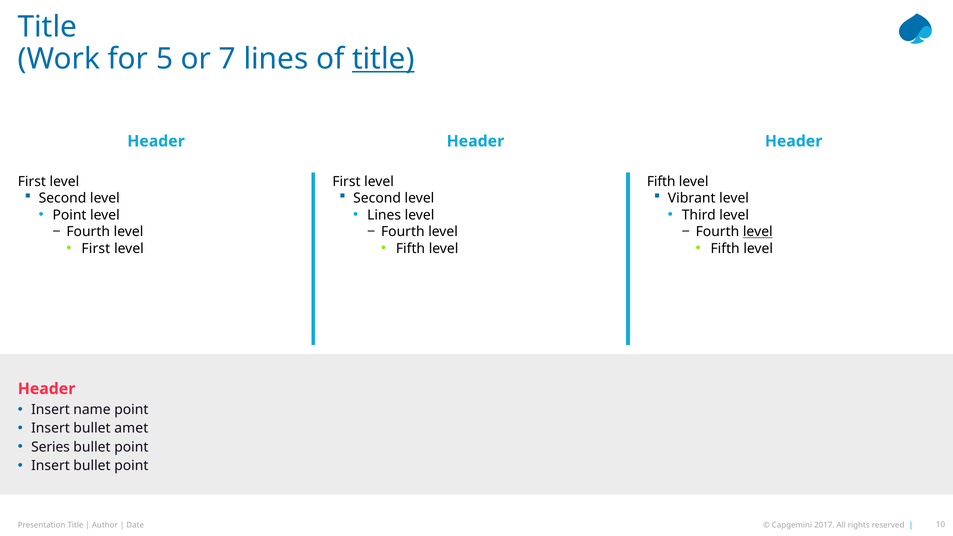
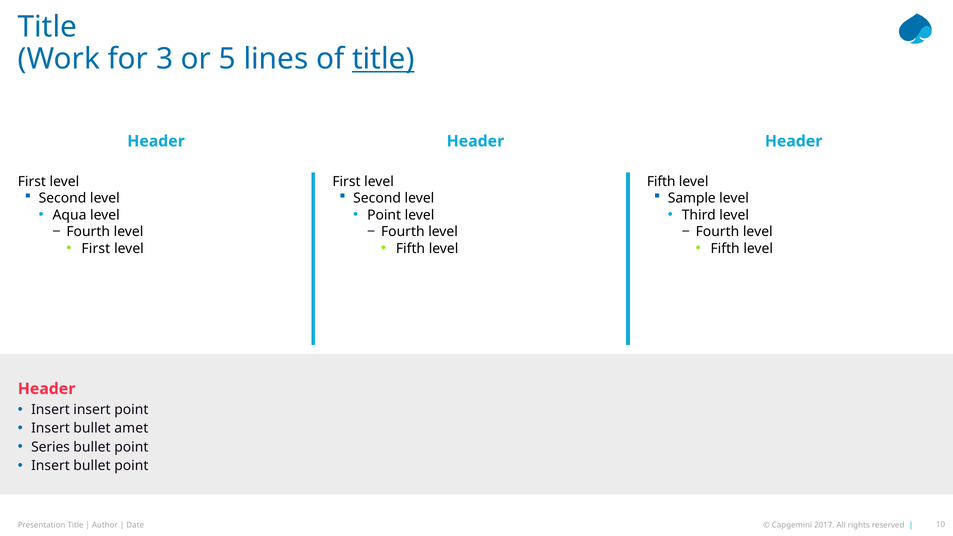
5: 5 -> 3
7: 7 -> 5
Vibrant: Vibrant -> Sample
Point at (70, 215): Point -> Aqua
Lines at (384, 215): Lines -> Point
level at (758, 232) underline: present -> none
Insert name: name -> insert
